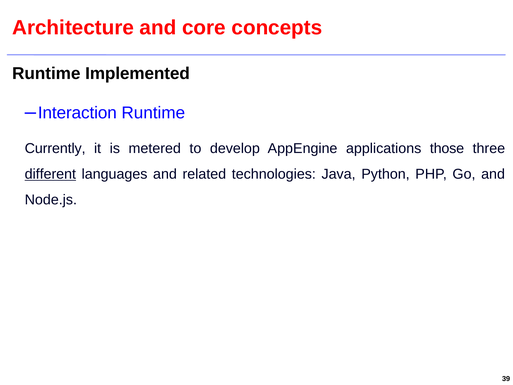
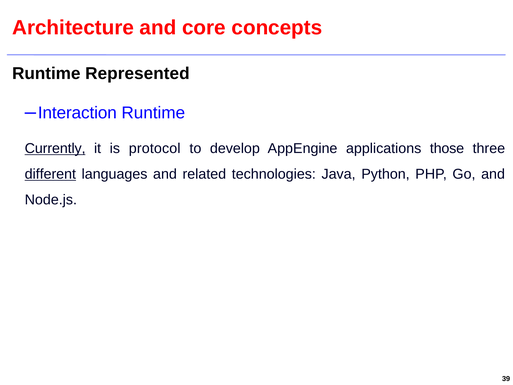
Implemented: Implemented -> Represented
Currently underline: none -> present
metered: metered -> protocol
